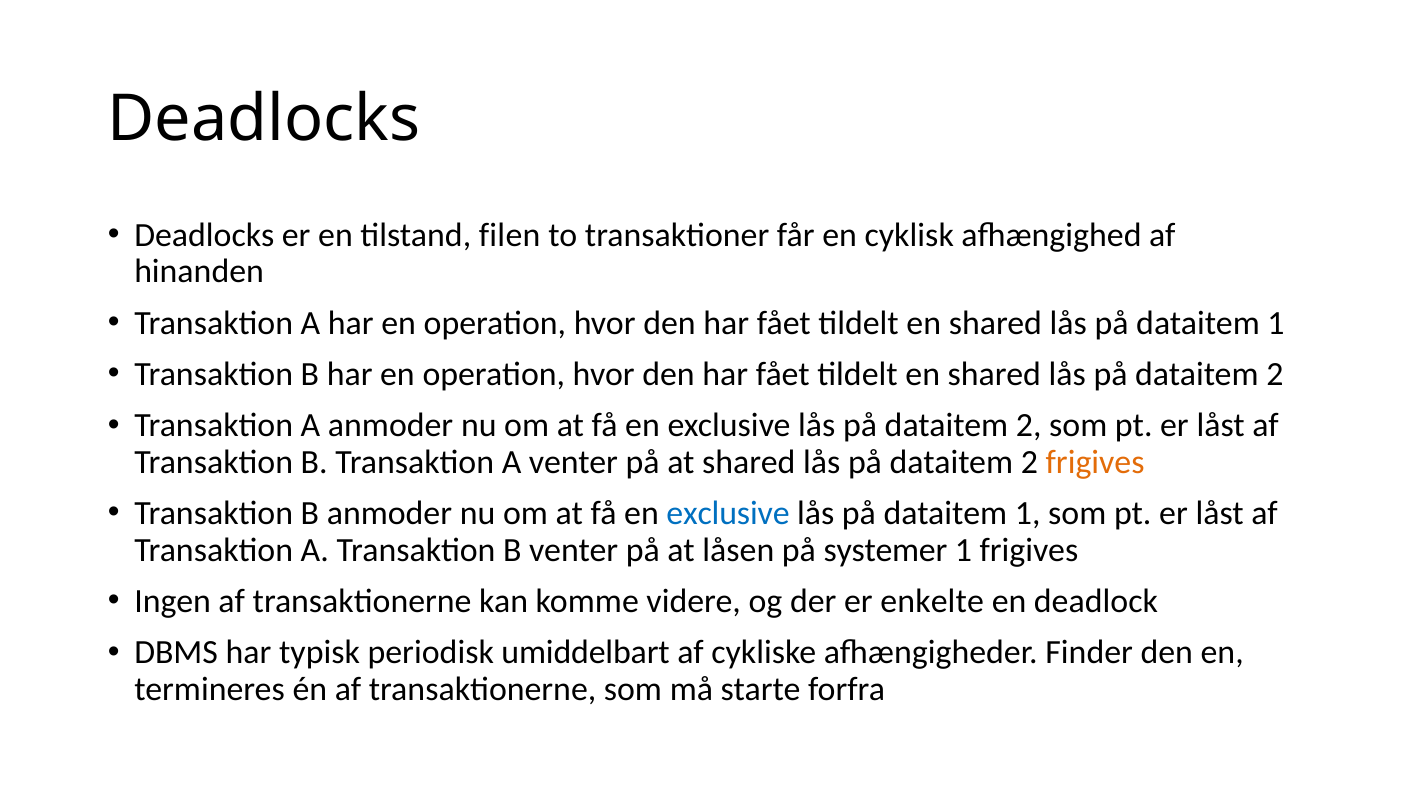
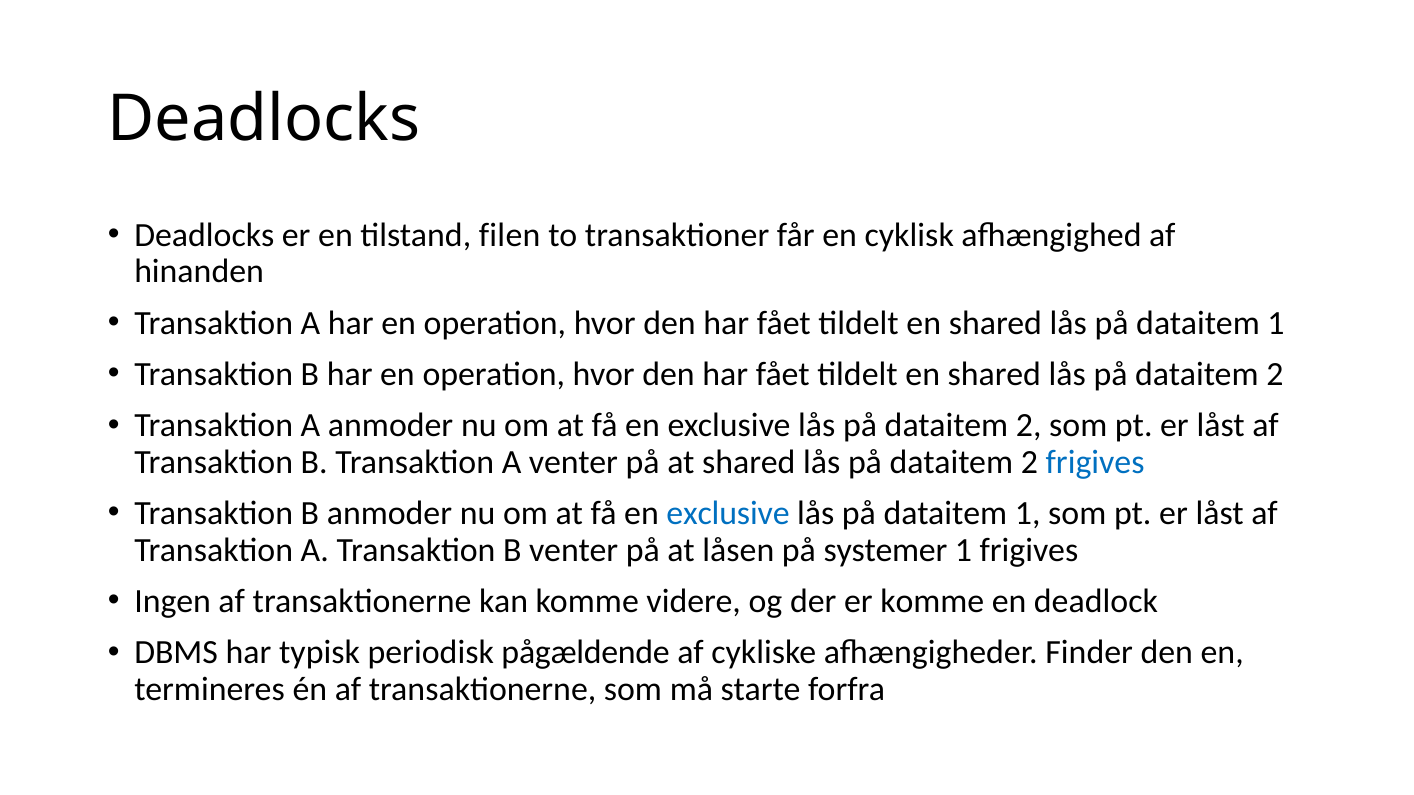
frigives at (1095, 462) colour: orange -> blue
er enkelte: enkelte -> komme
umiddelbart: umiddelbart -> pågældende
